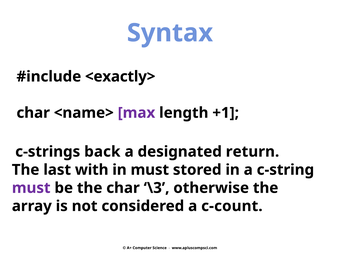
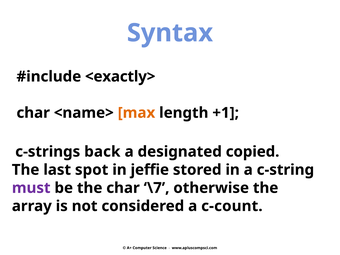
max colour: purple -> orange
return: return -> copied
with: with -> spot
in must: must -> jeffie
\3: \3 -> \7
